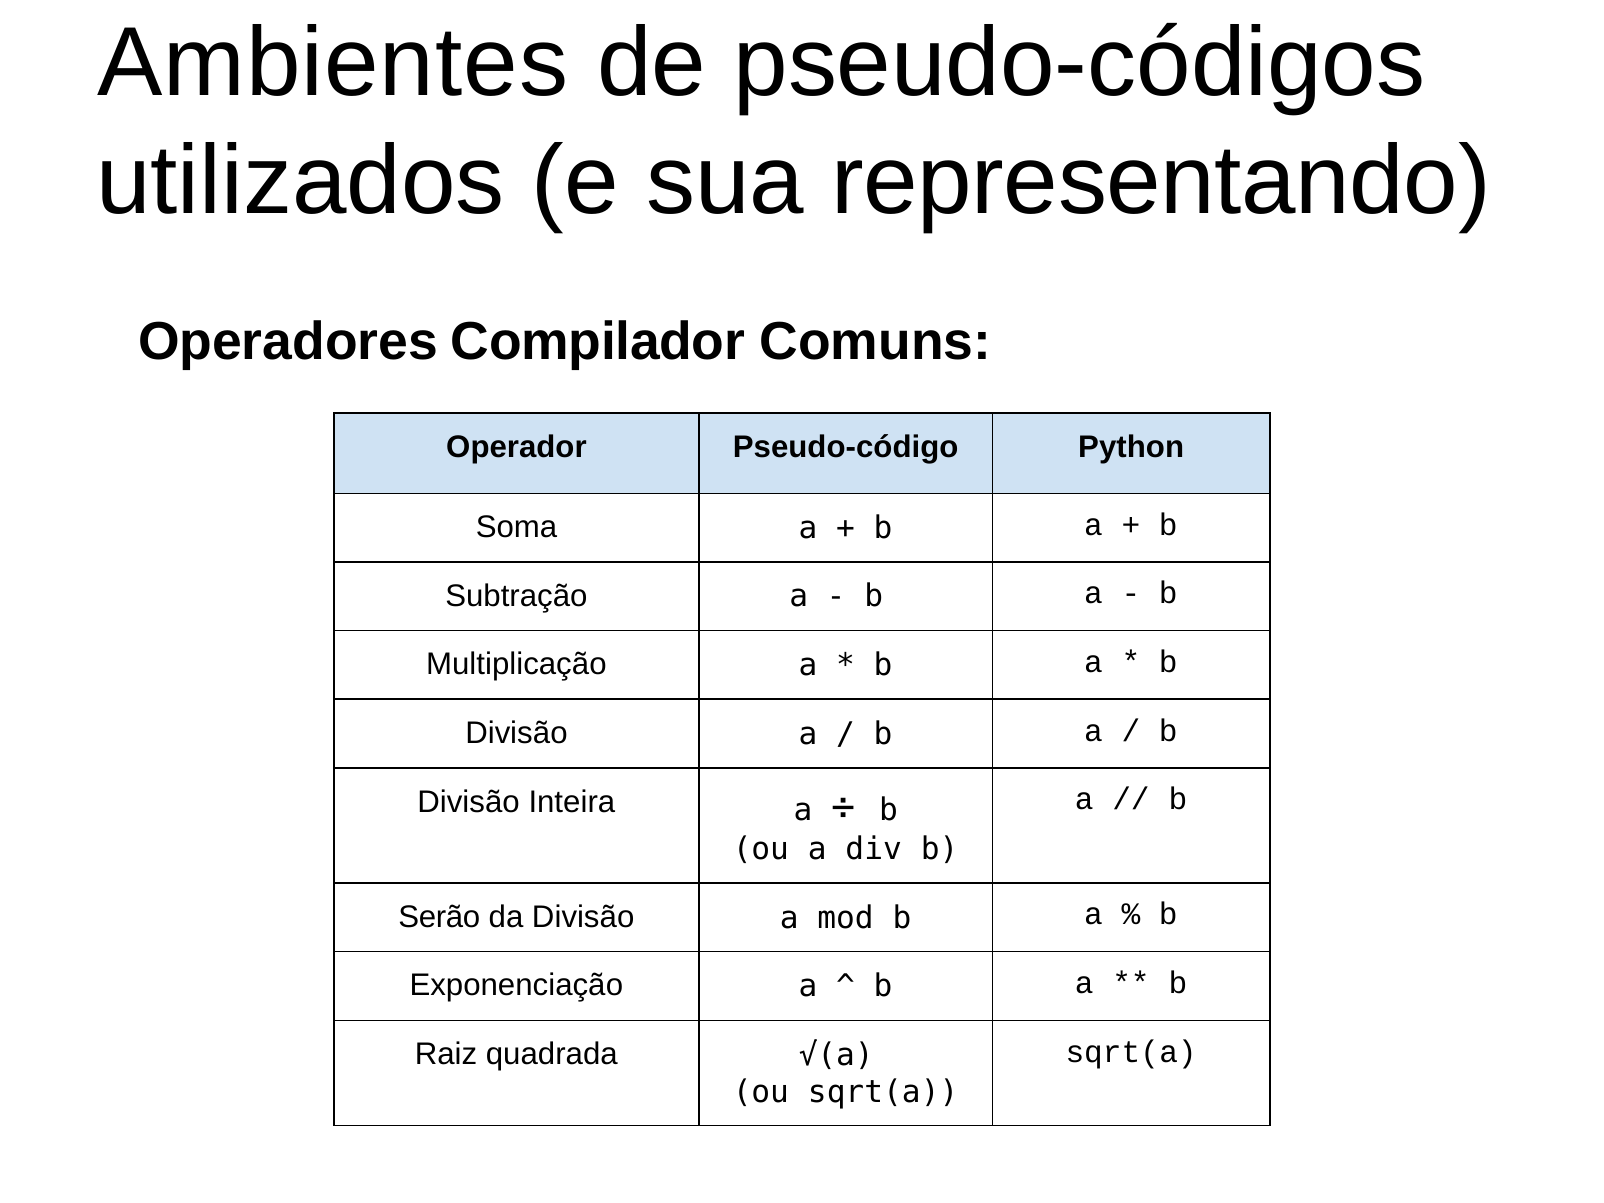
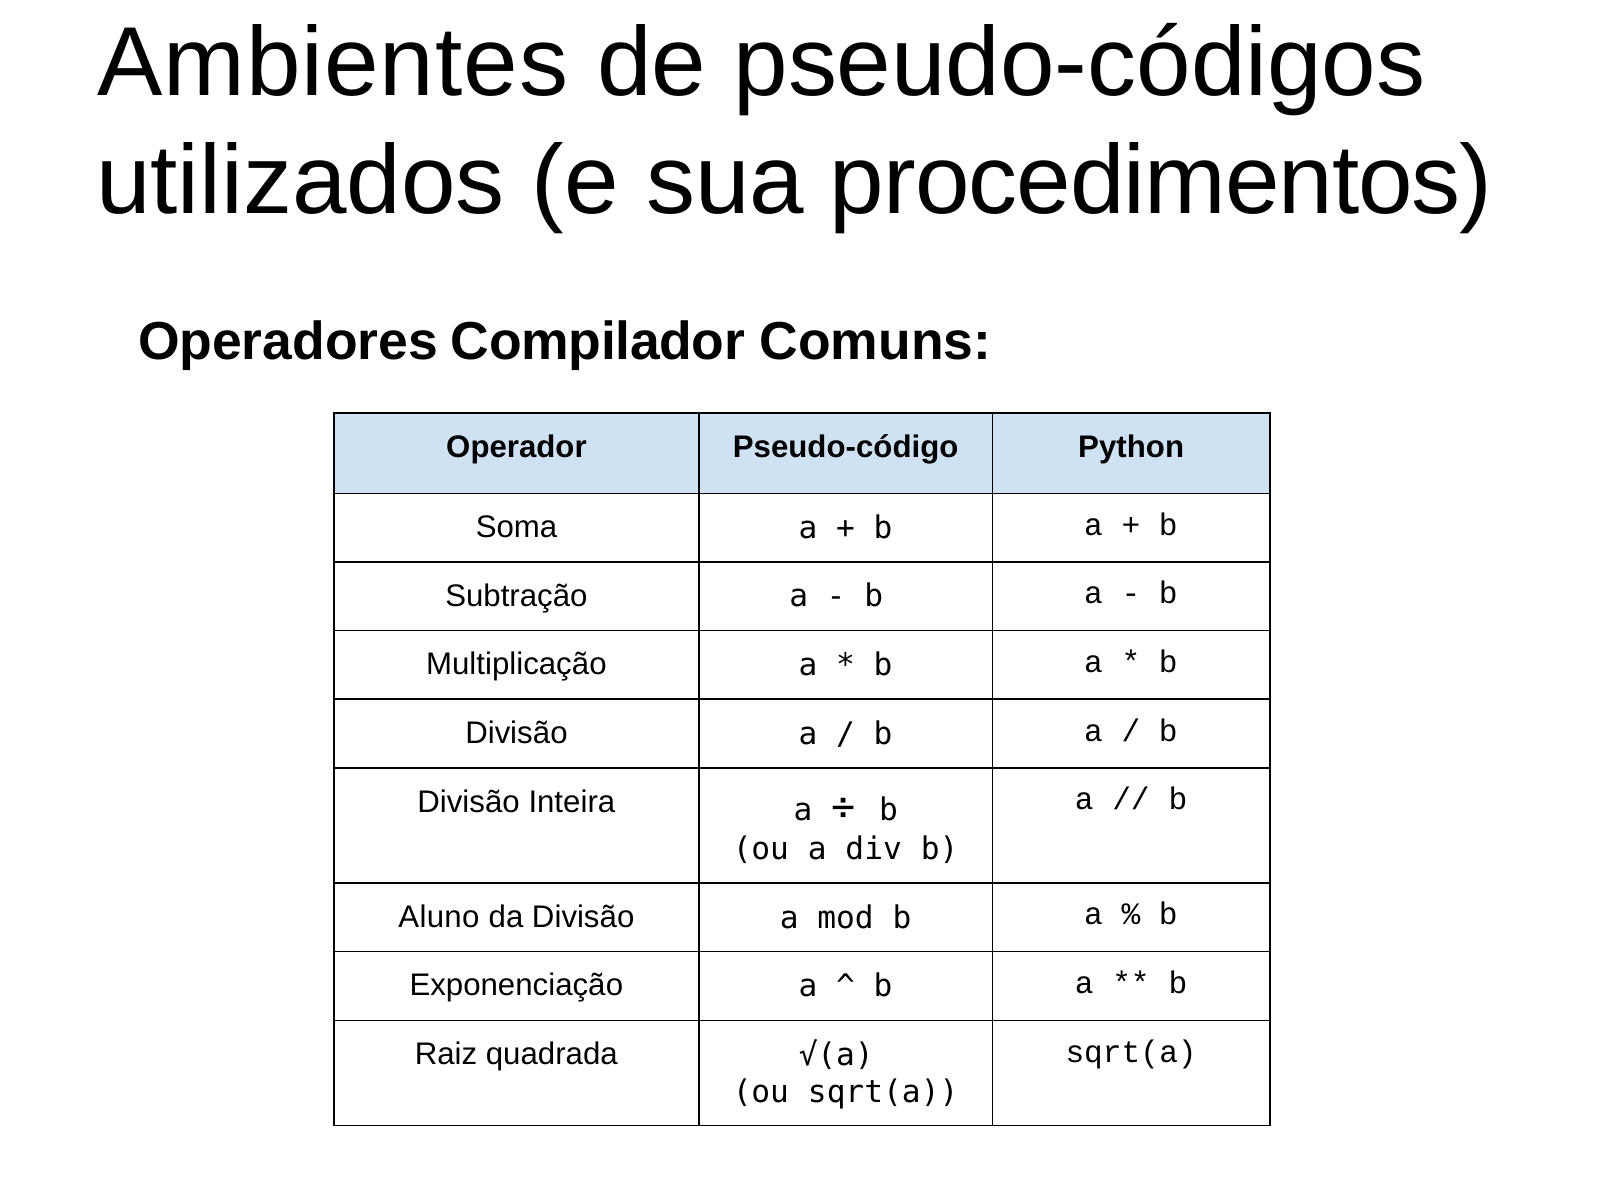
representando: representando -> procedimentos
Serão: Serão -> Aluno
